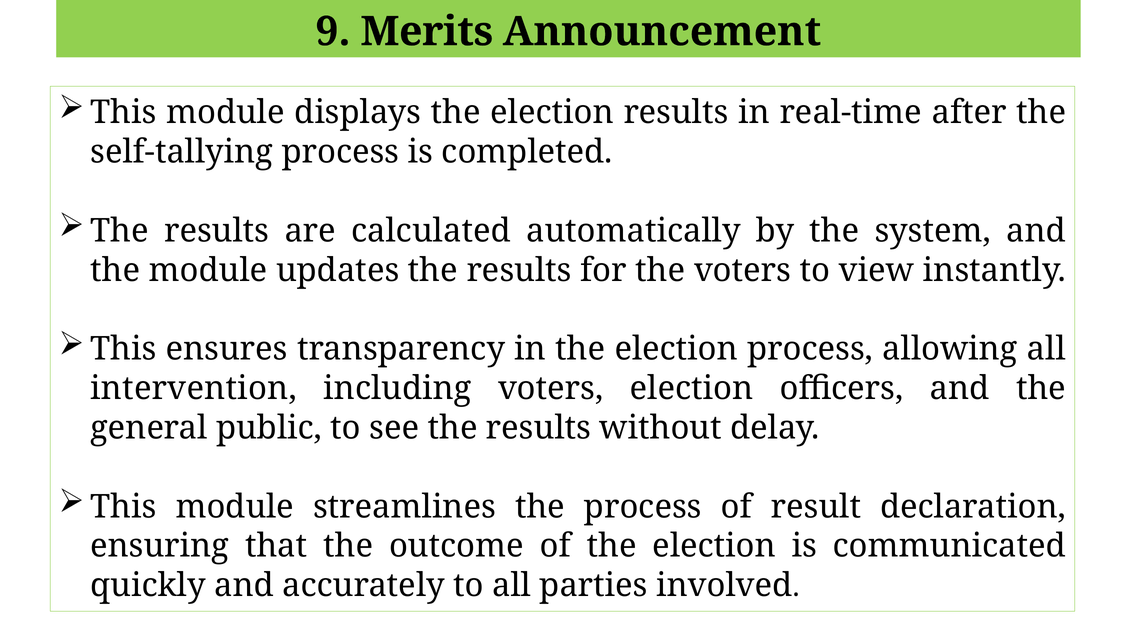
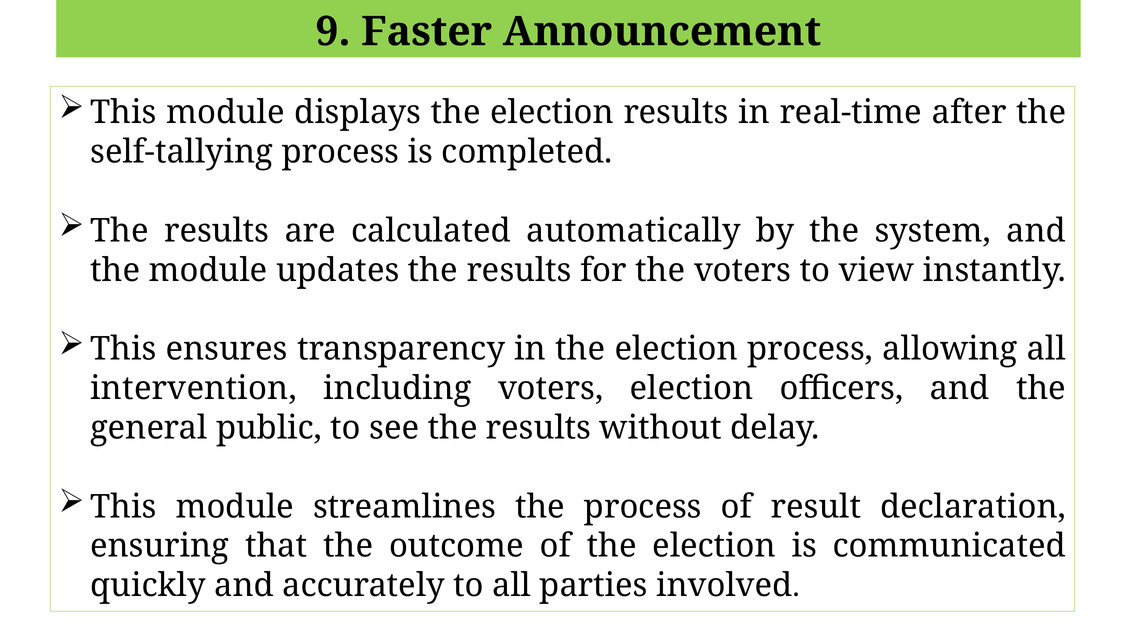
Merits: Merits -> Faster
